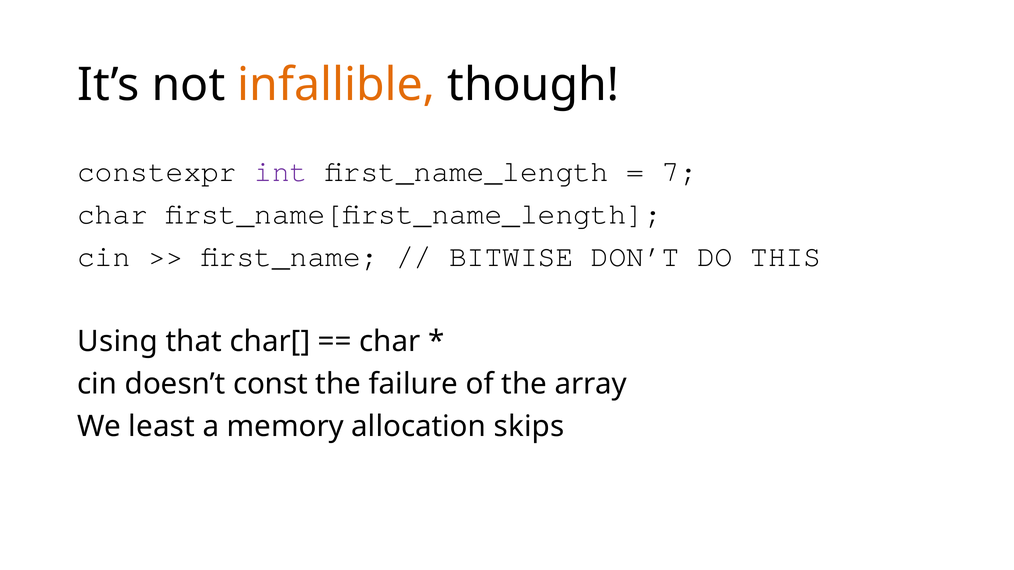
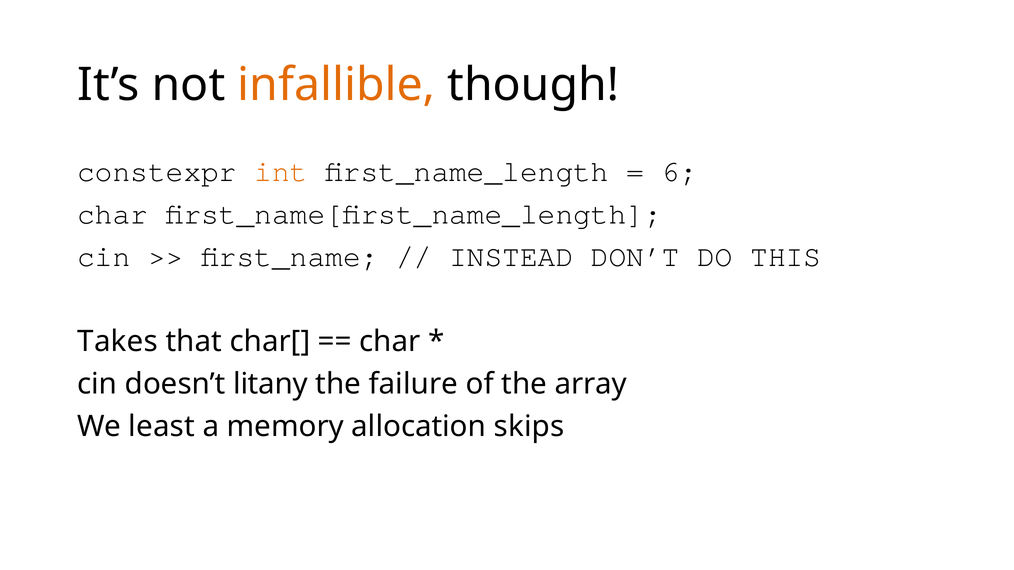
int colour: purple -> orange
7: 7 -> 6
BITWISE: BITWISE -> INSTEAD
Using: Using -> Takes
const: const -> litany
